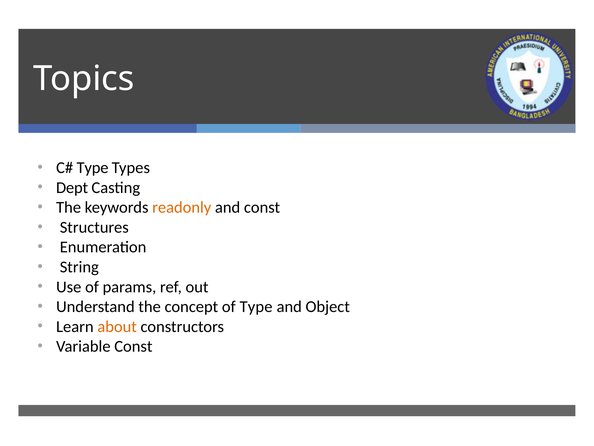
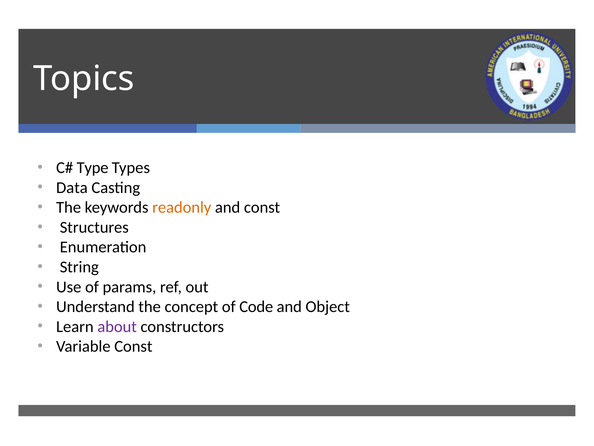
Dept: Dept -> Data
of Type: Type -> Code
about colour: orange -> purple
